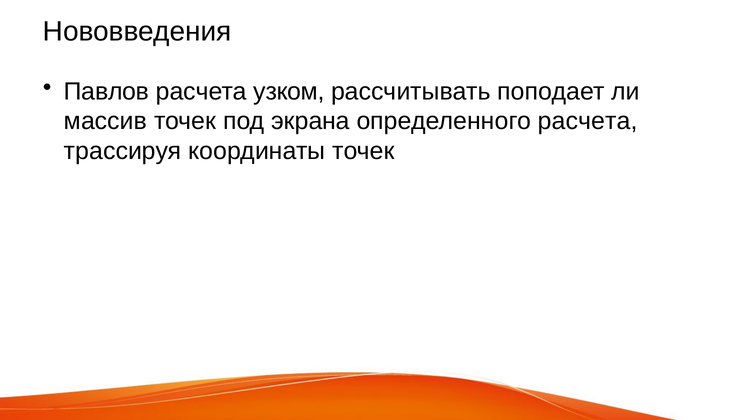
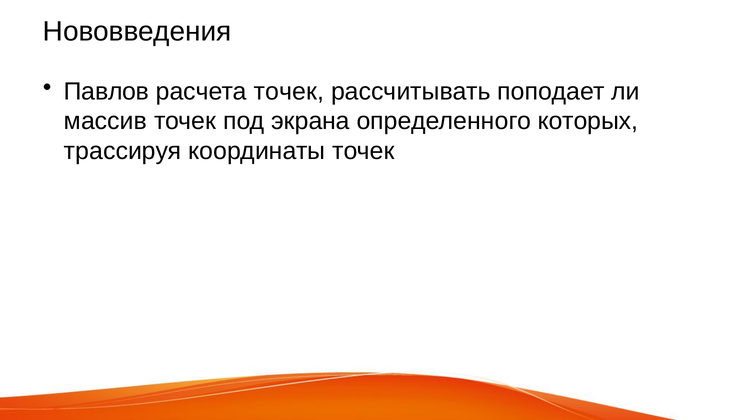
расчета узком: узком -> точек
определенного расчета: расчета -> которых
